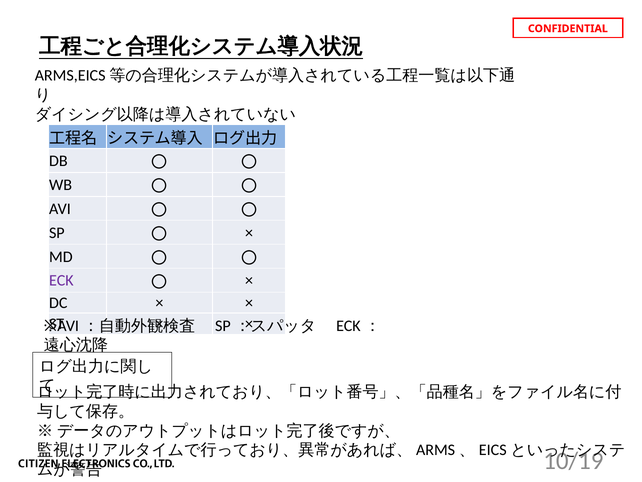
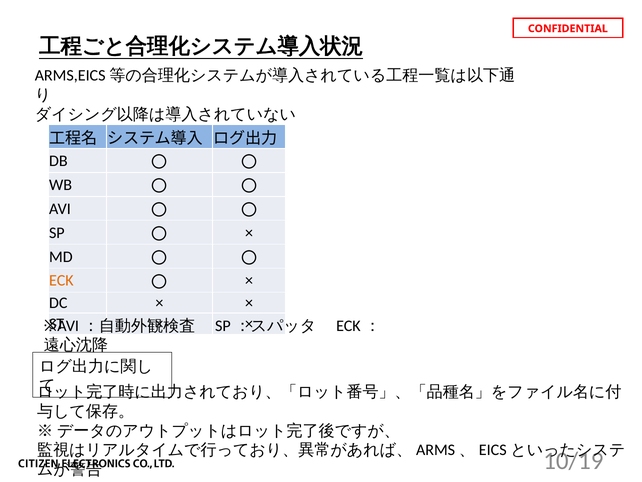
ECK colour: purple -> orange
